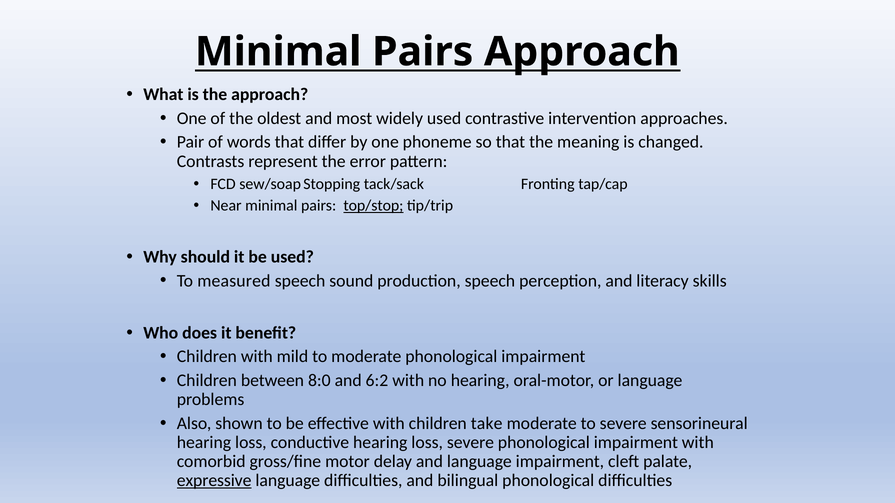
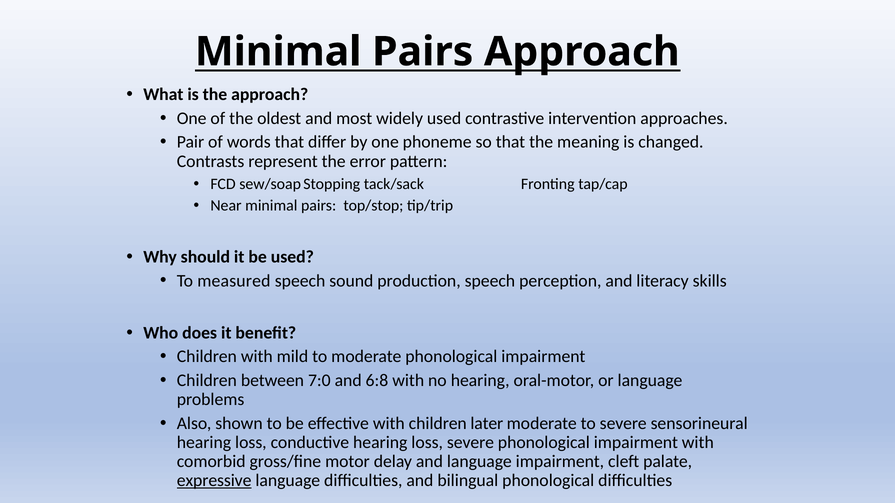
top/stop underline: present -> none
8:0: 8:0 -> 7:0
6:2: 6:2 -> 6:8
take: take -> later
